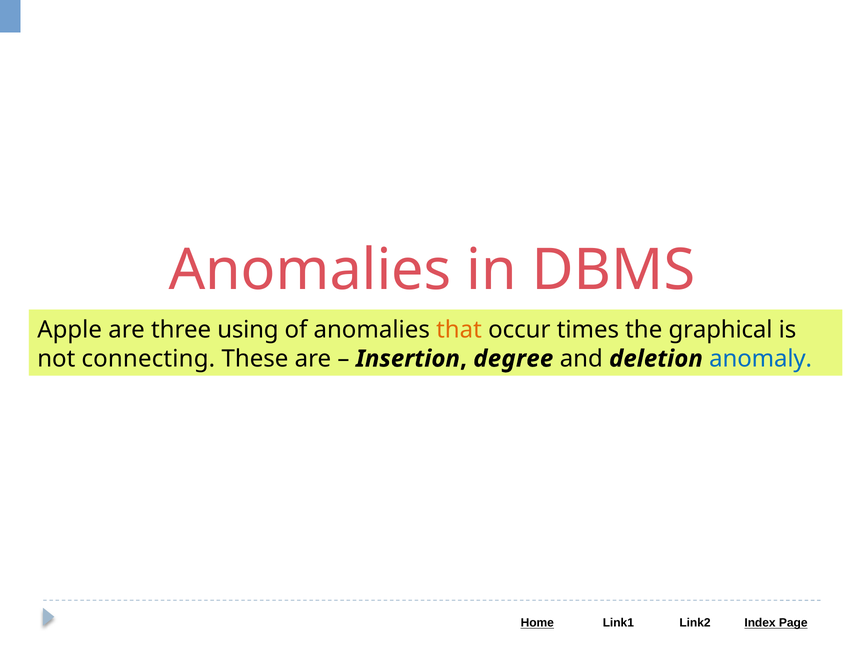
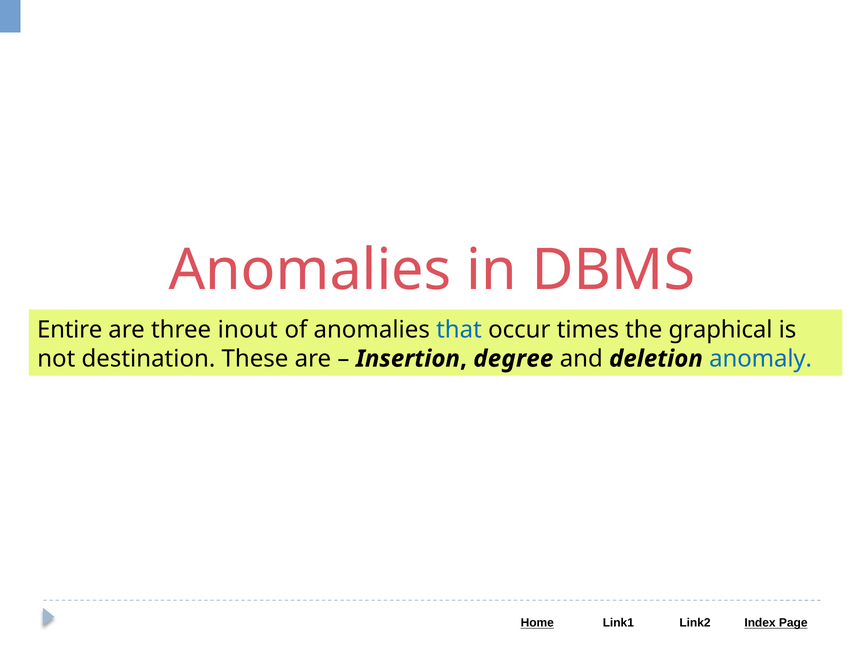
Apple: Apple -> Entire
using: using -> inout
that colour: orange -> blue
connecting: connecting -> destination
